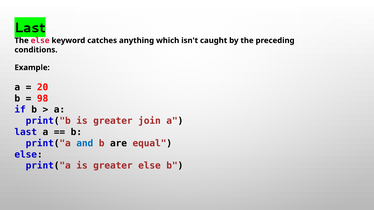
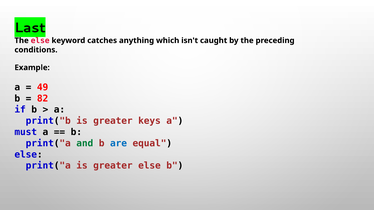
20: 20 -> 49
98: 98 -> 82
join: join -> keys
last at (26, 132): last -> must
and colour: blue -> green
are colour: black -> blue
